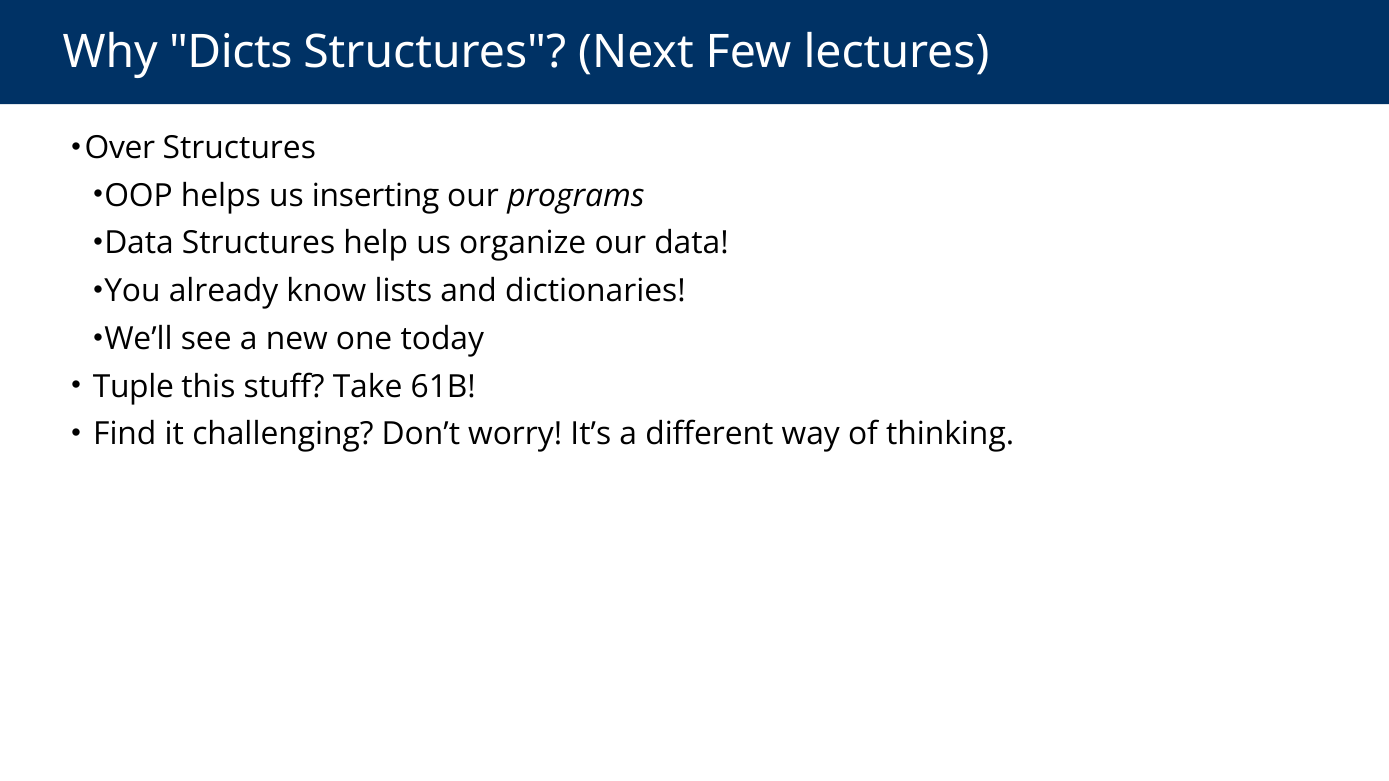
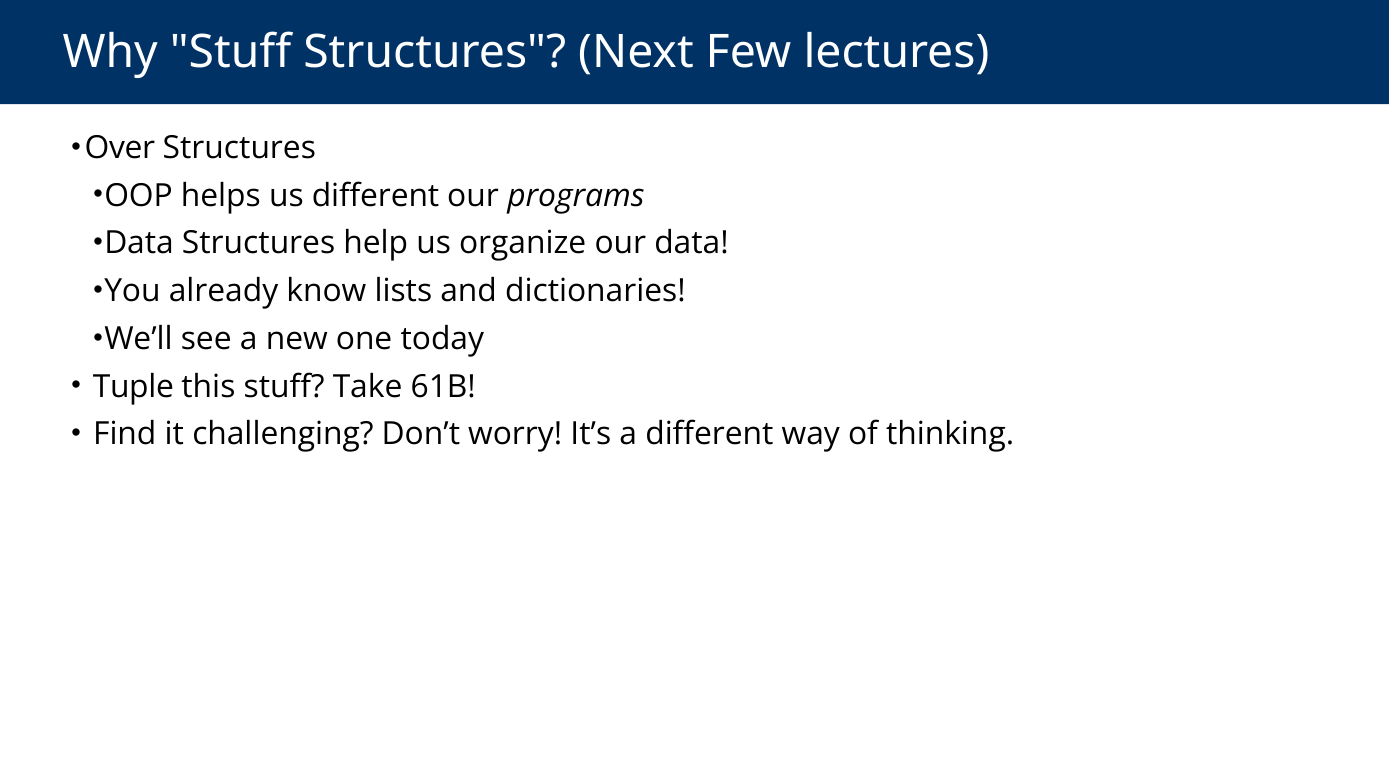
Why Dicts: Dicts -> Stuff
us inserting: inserting -> different
